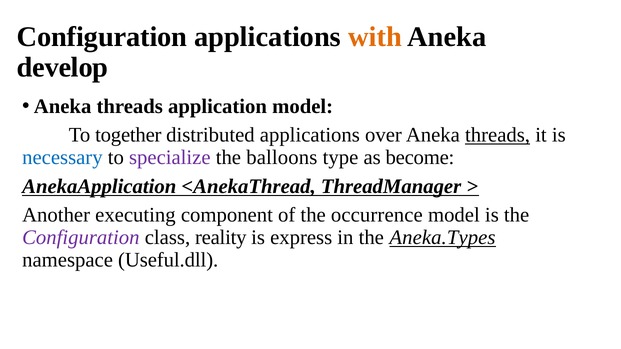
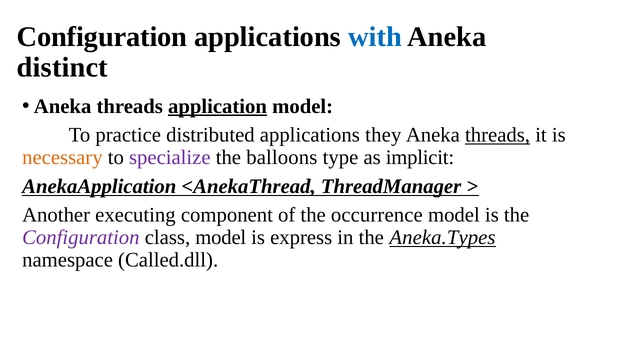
with colour: orange -> blue
develop: develop -> distinct
application underline: none -> present
together: together -> practice
over: over -> they
necessary colour: blue -> orange
become: become -> implicit
class reality: reality -> model
Useful.dll: Useful.dll -> Called.dll
